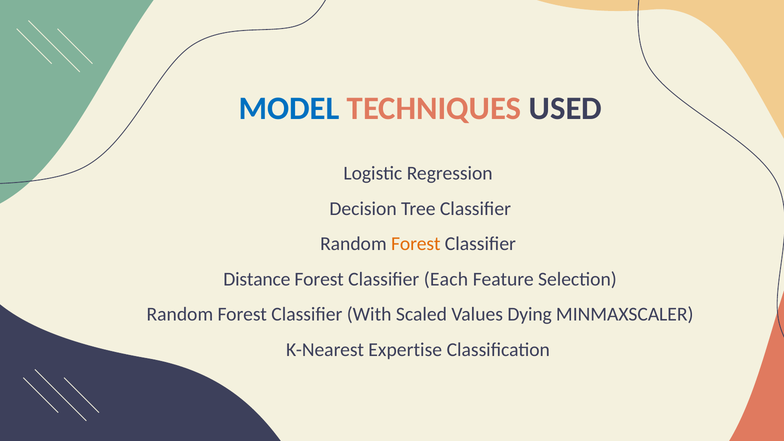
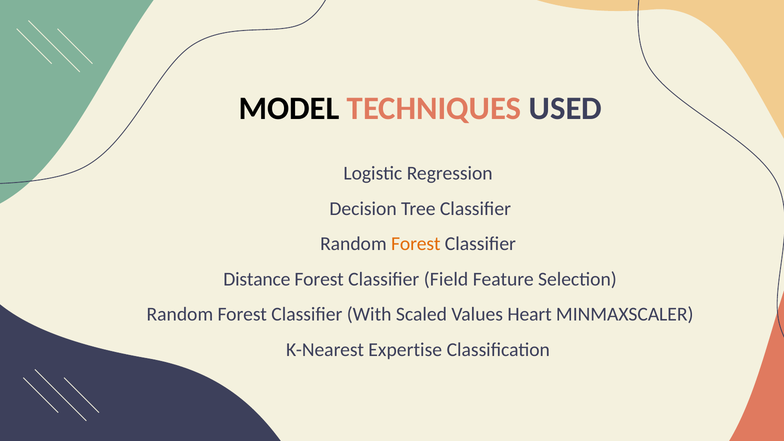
MODEL colour: blue -> black
Each: Each -> Field
Dying: Dying -> Heart
